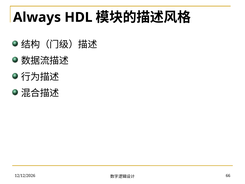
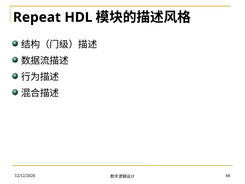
Always: Always -> Repeat
